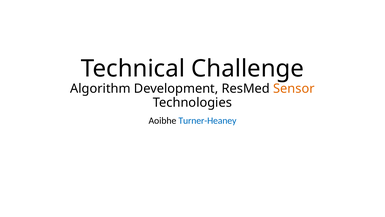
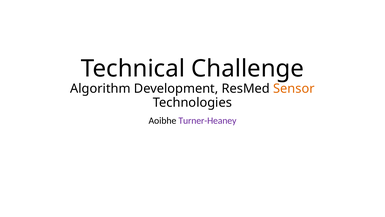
Turner-Heaney colour: blue -> purple
